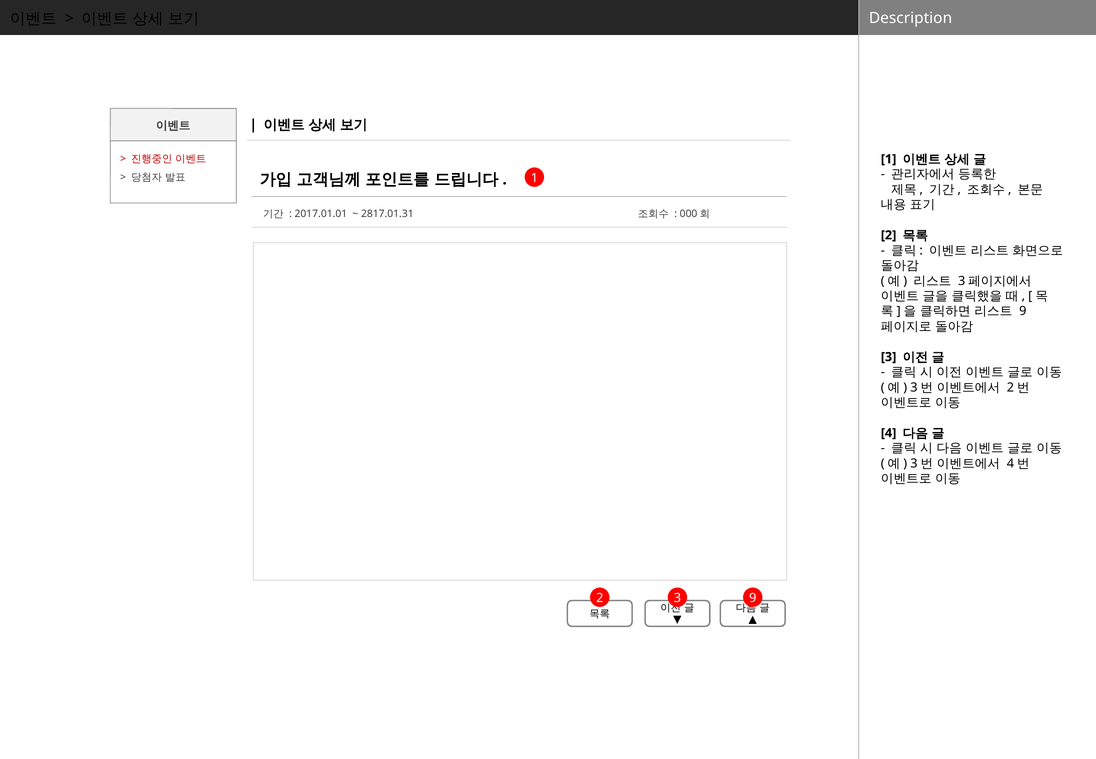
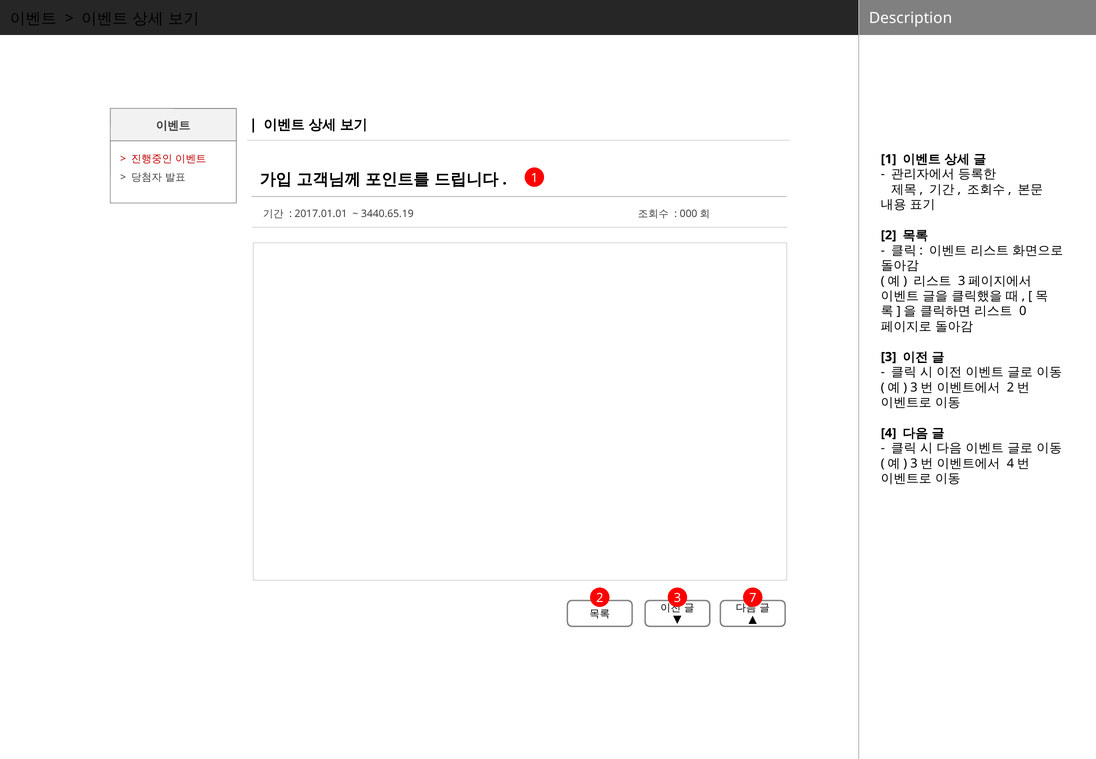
2817.01.31: 2817.01.31 -> 3440.65.19
9 at (1023, 311): 9 -> 0
3 9: 9 -> 7
